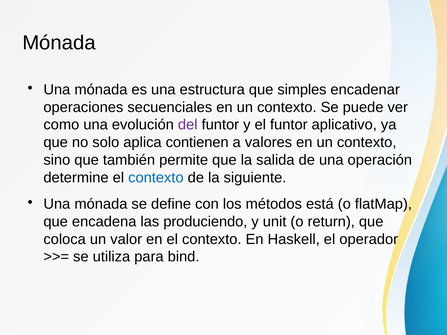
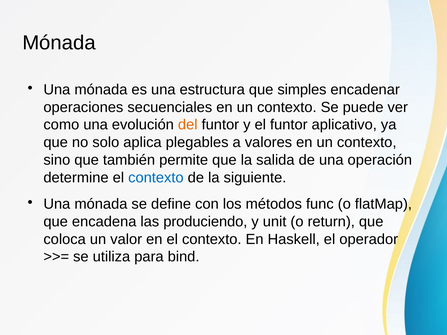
del colour: purple -> orange
contienen: contienen -> plegables
está: está -> func
